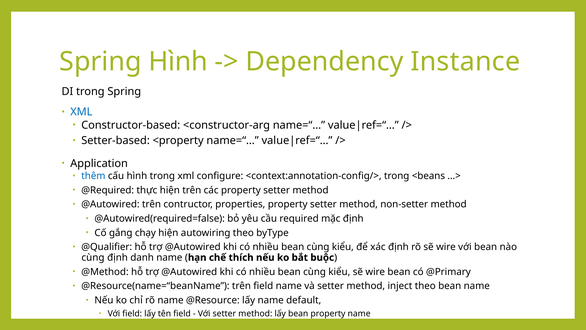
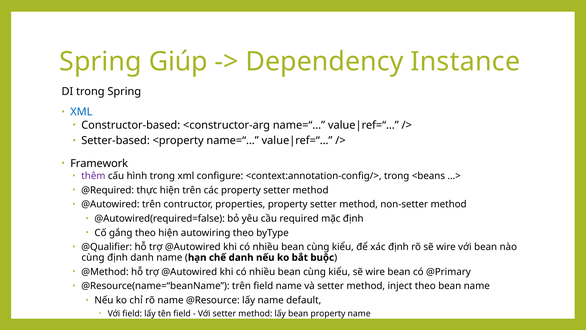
Spring Hình: Hình -> Giúp
Application: Application -> Framework
thêm colour: blue -> purple
gắng chạy: chạy -> theo
chế thích: thích -> danh
